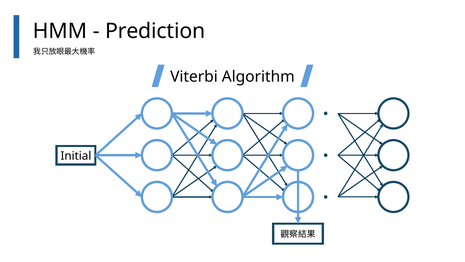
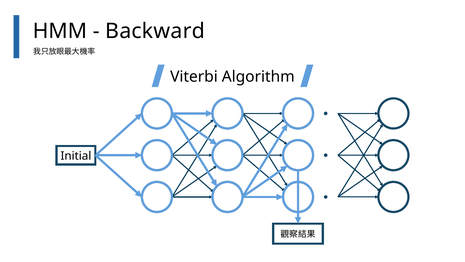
Prediction: Prediction -> Backward
